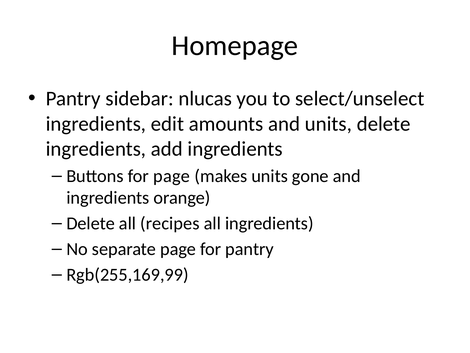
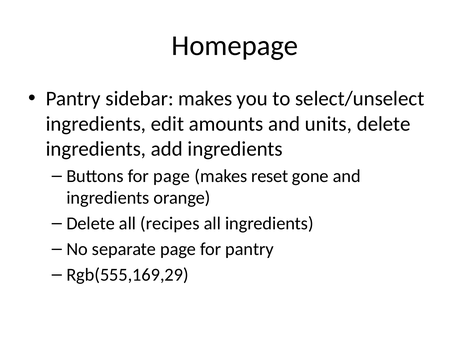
sidebar nlucas: nlucas -> makes
makes units: units -> reset
Rgb(255,169,99: Rgb(255,169,99 -> Rgb(555,169,29
